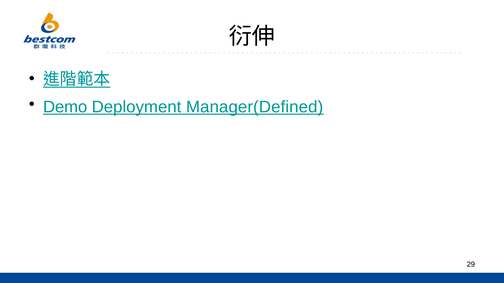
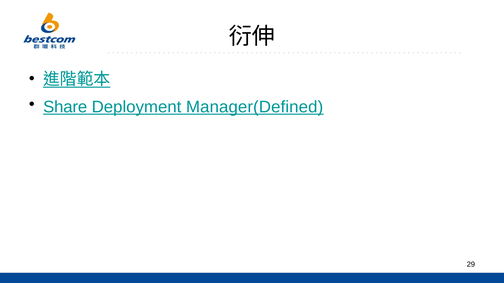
Demo: Demo -> Share
